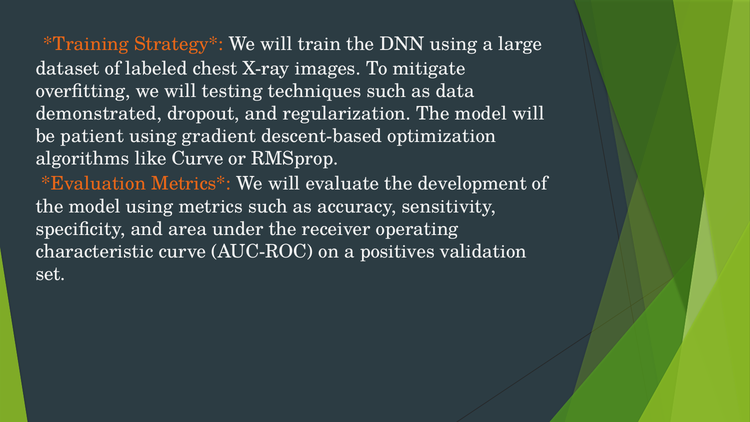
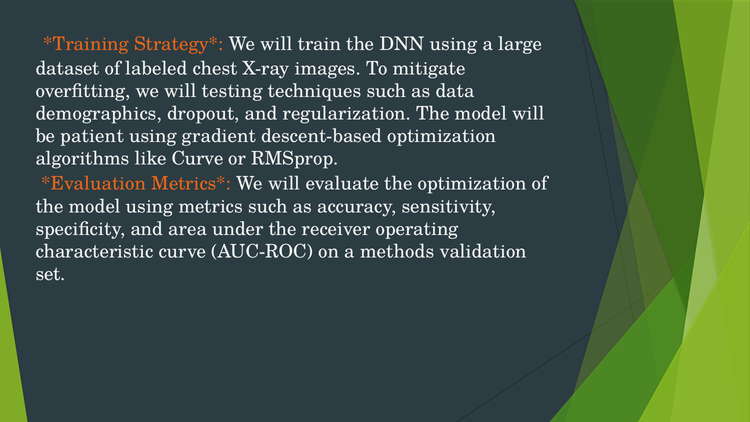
demonstrated: demonstrated -> demographics
the development: development -> optimization
positives: positives -> methods
